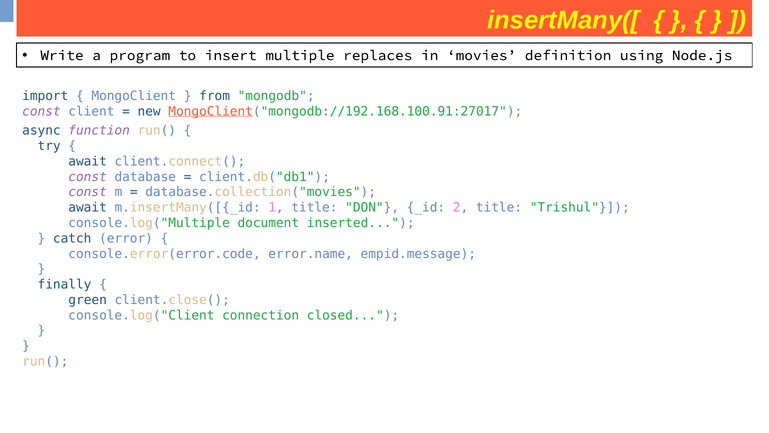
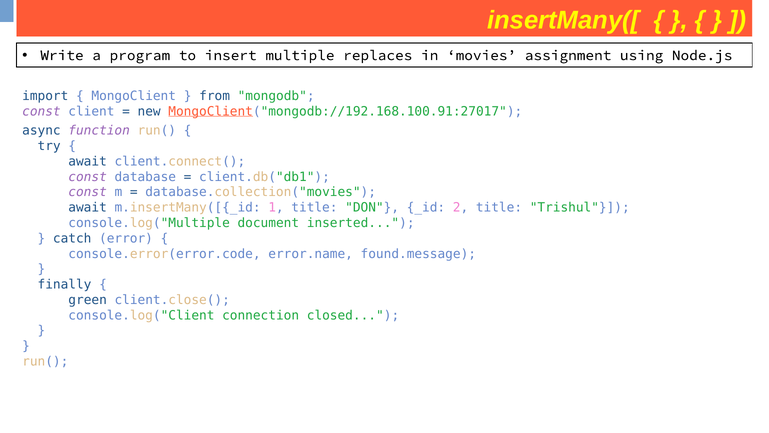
definition: definition -> assignment
empid.message: empid.message -> found.message
